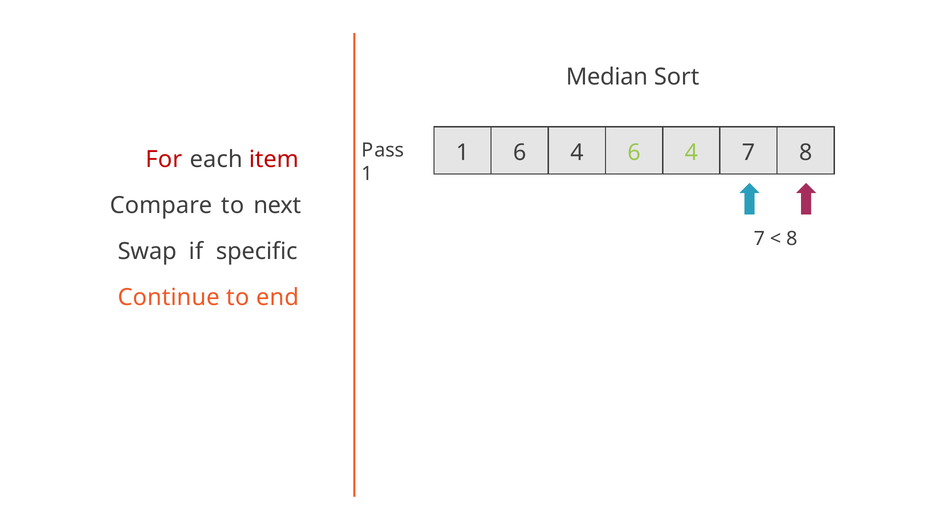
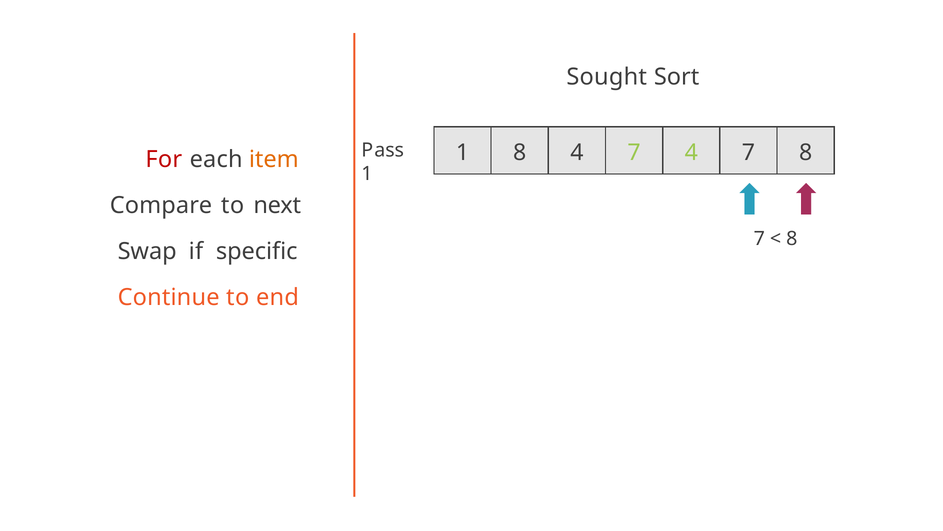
Median: Median -> Sought
1 6: 6 -> 8
6 at (634, 152): 6 -> 7
item colour: red -> orange
